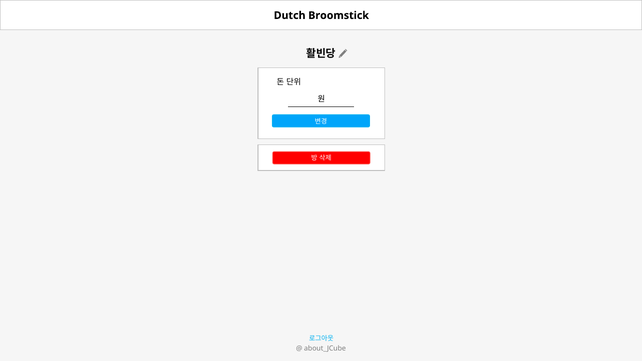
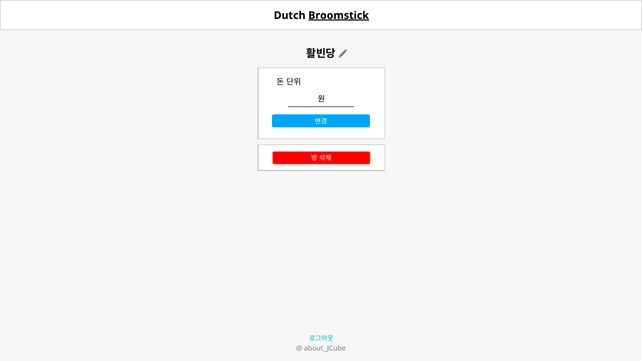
Broomstick underline: none -> present
